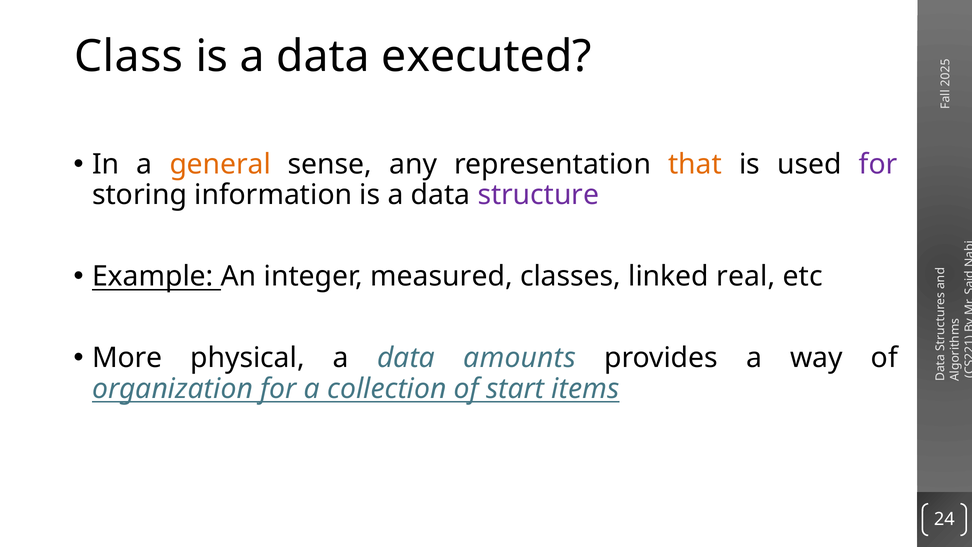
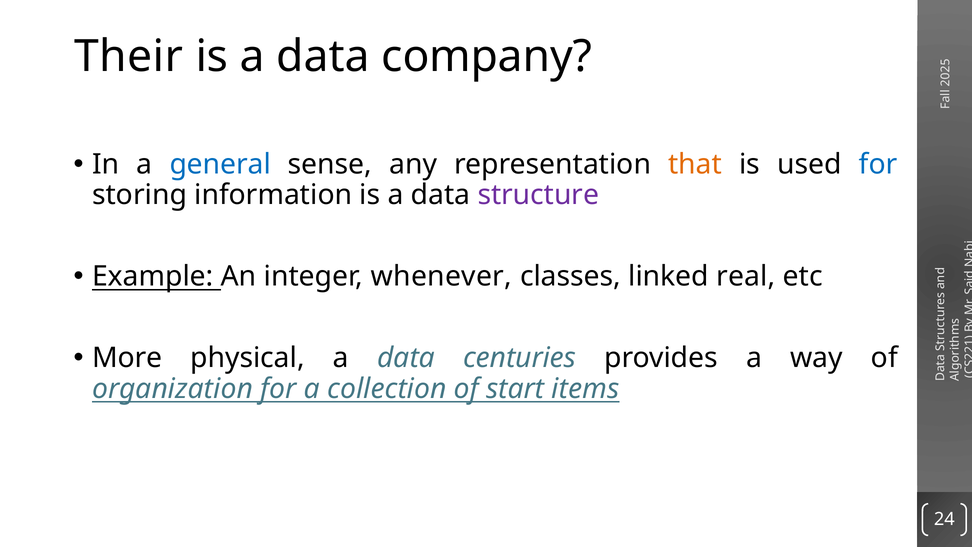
Class: Class -> Their
executed: executed -> company
general colour: orange -> blue
for at (878, 164) colour: purple -> blue
measured: measured -> whenever
amounts: amounts -> centuries
